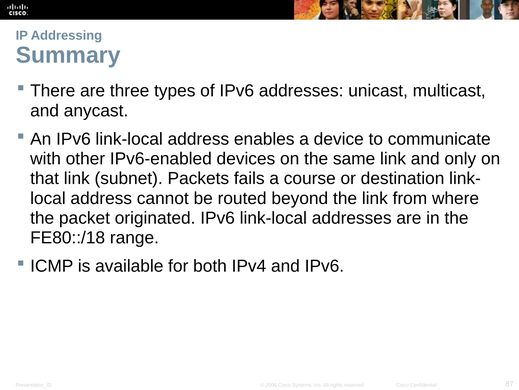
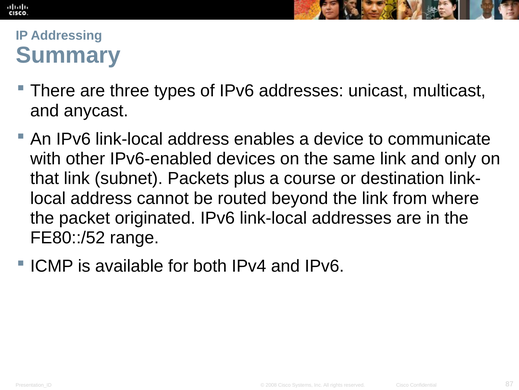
fails: fails -> plus
FE80::/18: FE80::/18 -> FE80::/52
